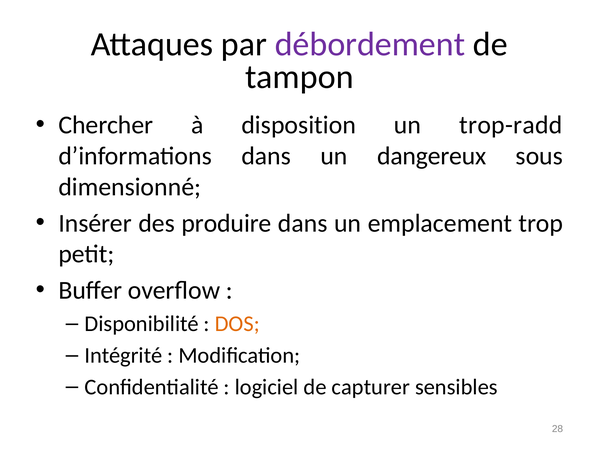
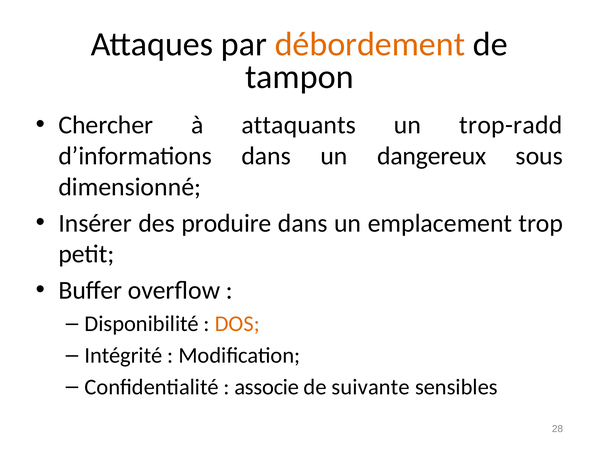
débordement colour: purple -> orange
disposition: disposition -> attaquants
logiciel: logiciel -> associe
capturer: capturer -> suivante
